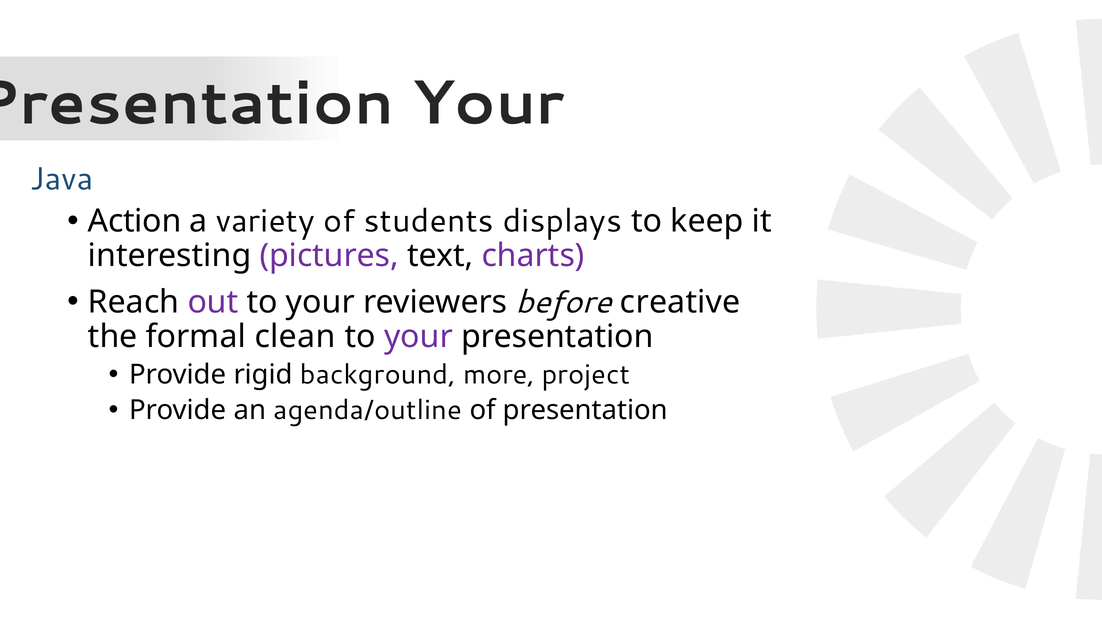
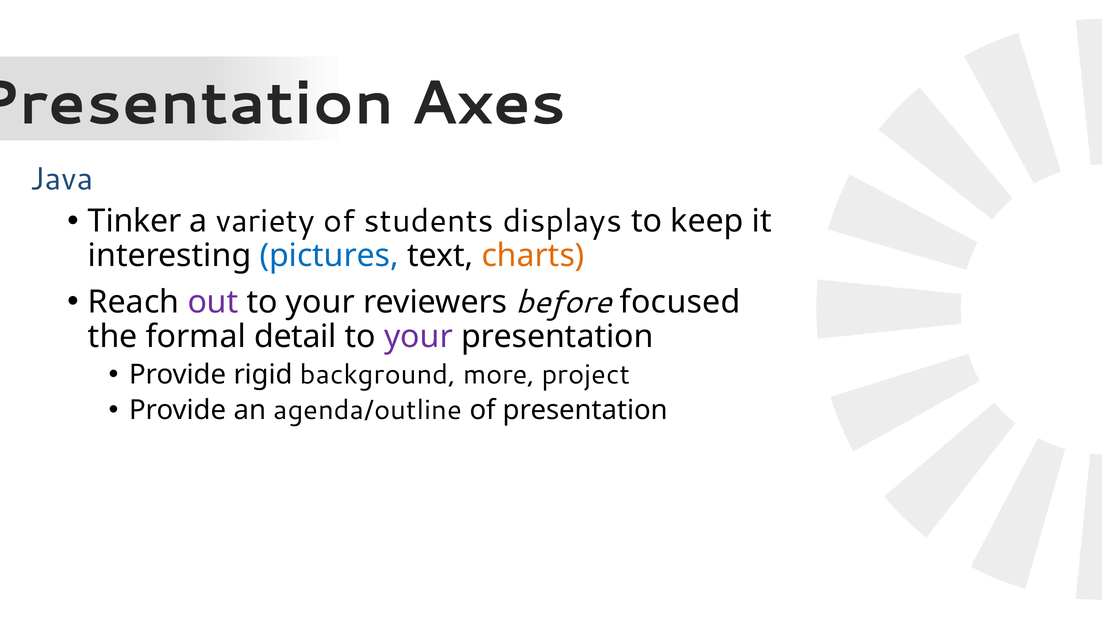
Your at (488, 103): Your -> Axes
Action: Action -> Tinker
pictures colour: purple -> blue
charts colour: purple -> orange
creative: creative -> focused
clean: clean -> detail
